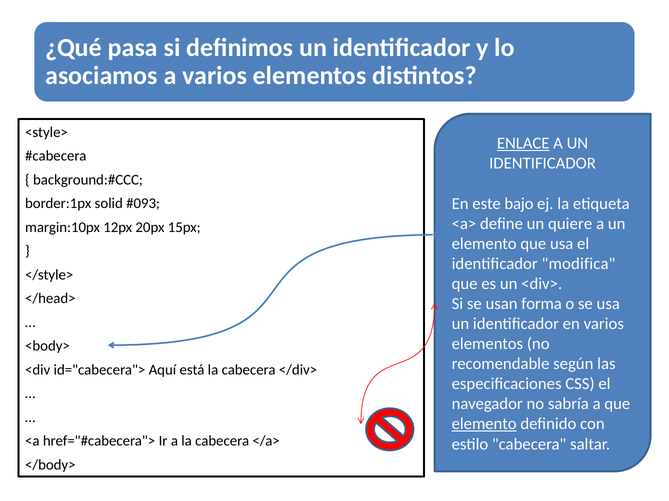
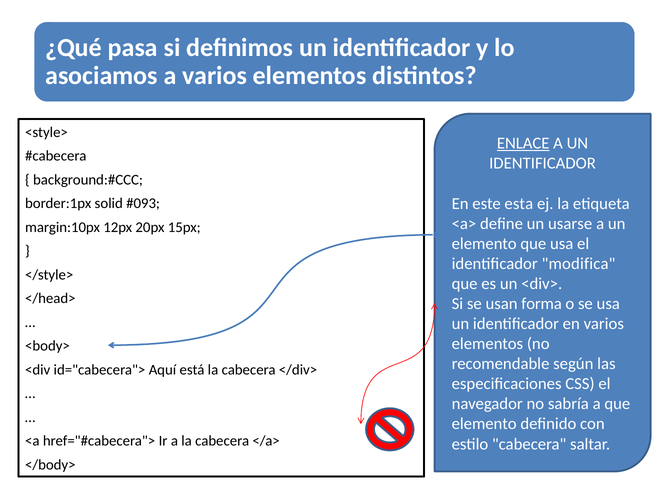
bajo: bajo -> esta
quiere: quiere -> usarse
elemento at (484, 425) underline: present -> none
